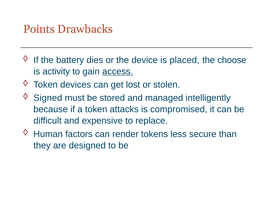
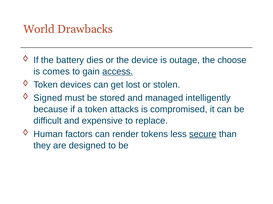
Points: Points -> World
placed: placed -> outage
activity: activity -> comes
secure underline: none -> present
